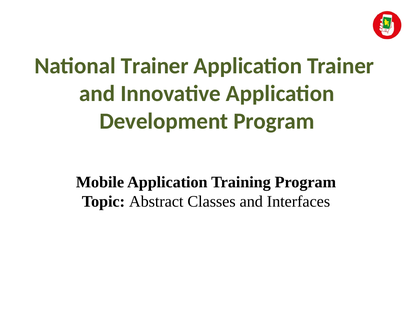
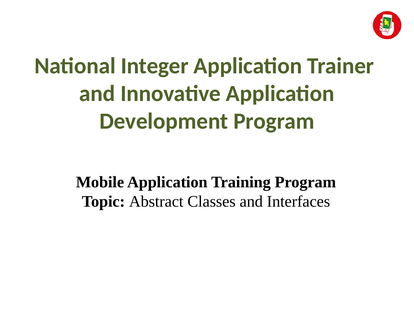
National Trainer: Trainer -> Integer
